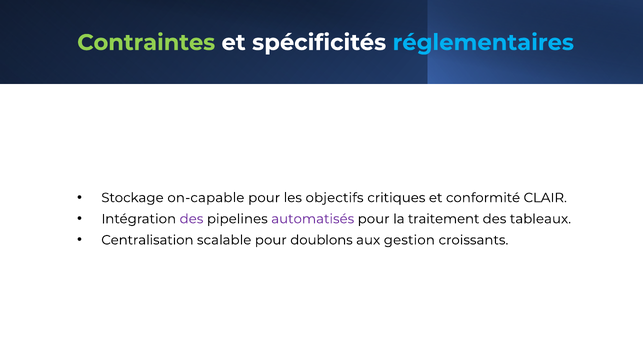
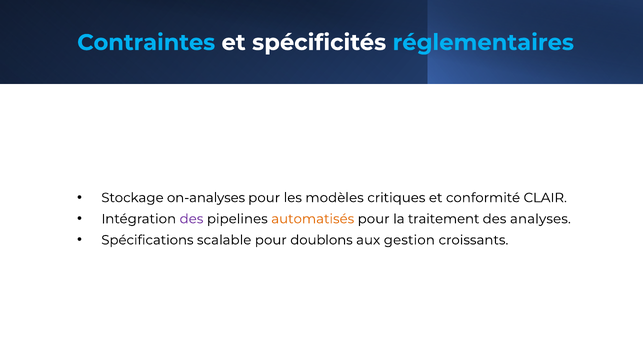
Contraintes colour: light green -> light blue
on-capable: on-capable -> on-analyses
objectifs: objectifs -> modèles
automatisés colour: purple -> orange
tableaux: tableaux -> analyses
Centralisation: Centralisation -> Spécifications
